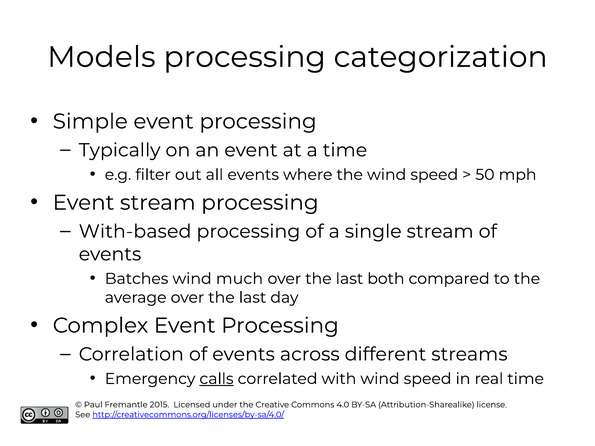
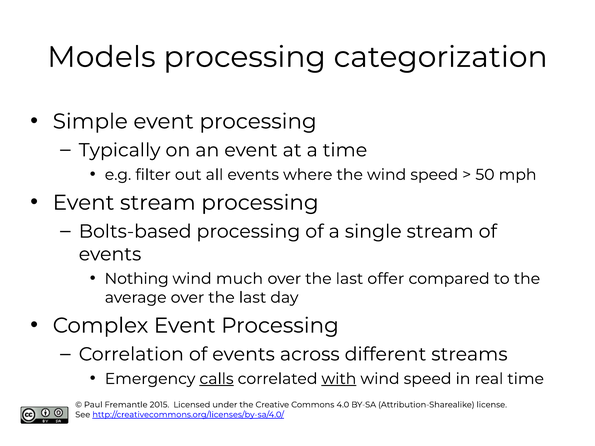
With-based: With-based -> Bolts-based
Batches: Batches -> Nothing
both: both -> offer
with underline: none -> present
